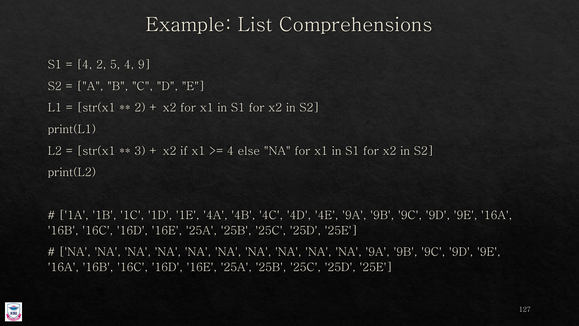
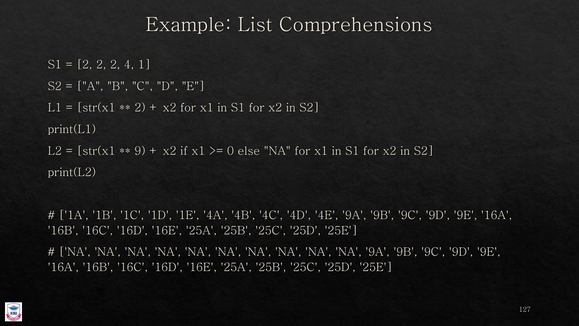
4 at (84, 65): 4 -> 2
5 at (115, 65): 5 -> 2
9: 9 -> 1
3: 3 -> 9
4 at (230, 151): 4 -> 0
